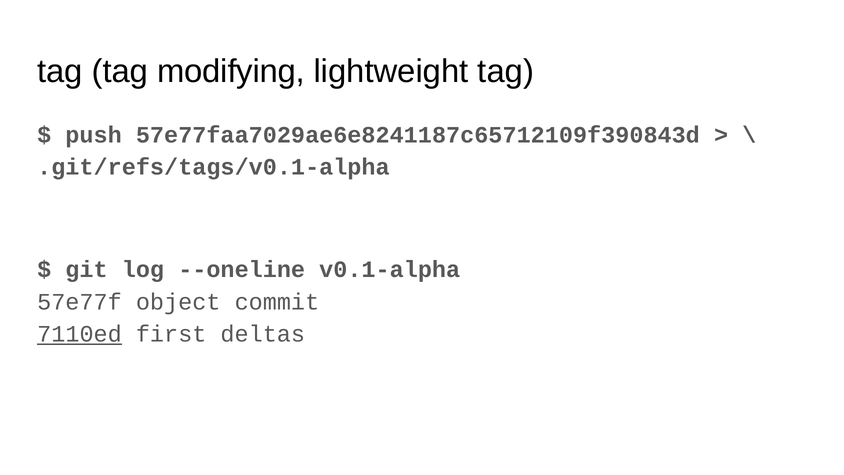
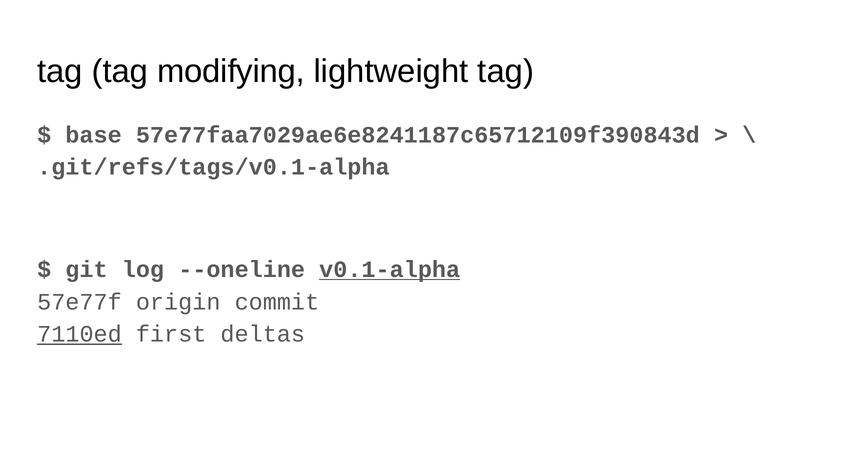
push: push -> base
v0.1-alpha underline: none -> present
object: object -> origin
